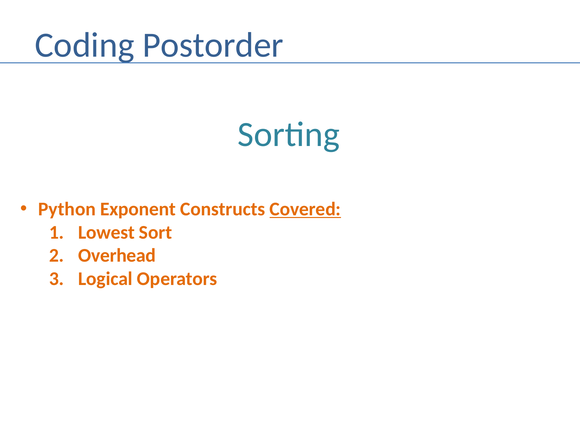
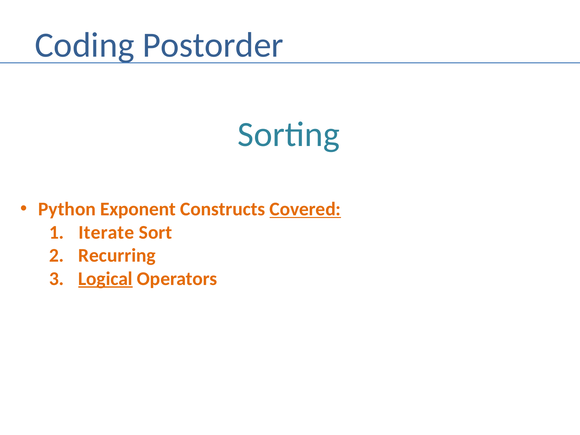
Lowest: Lowest -> Iterate
Overhead: Overhead -> Recurring
Logical underline: none -> present
